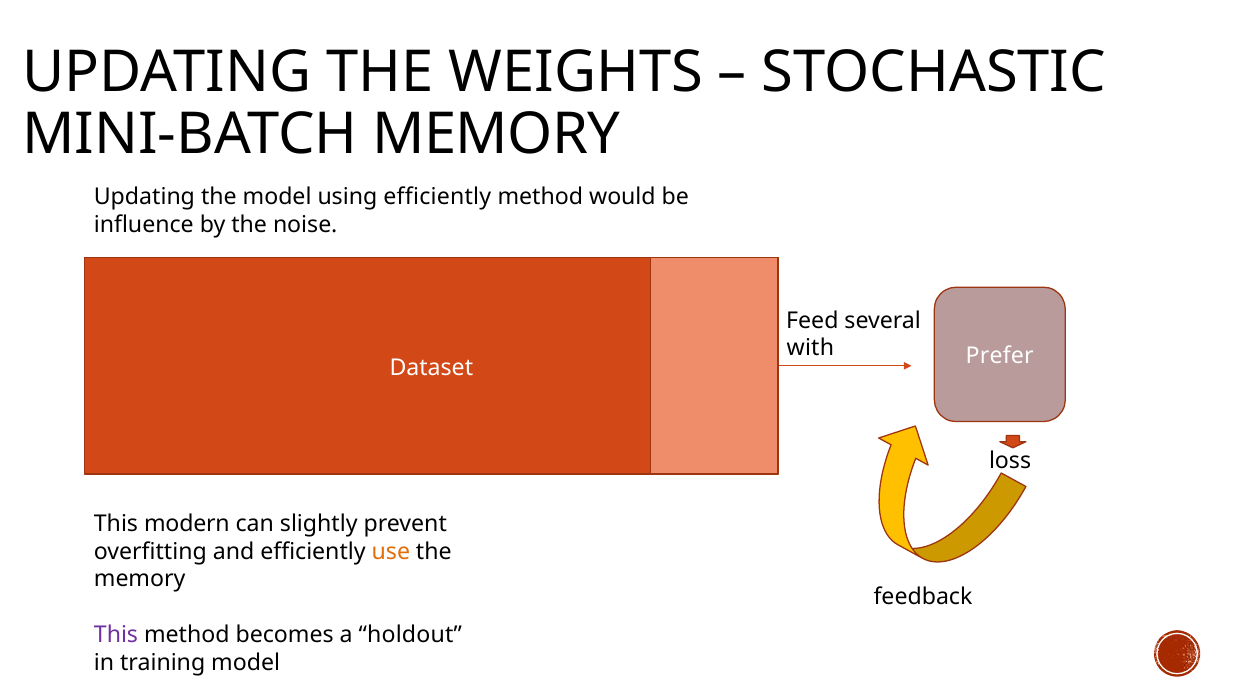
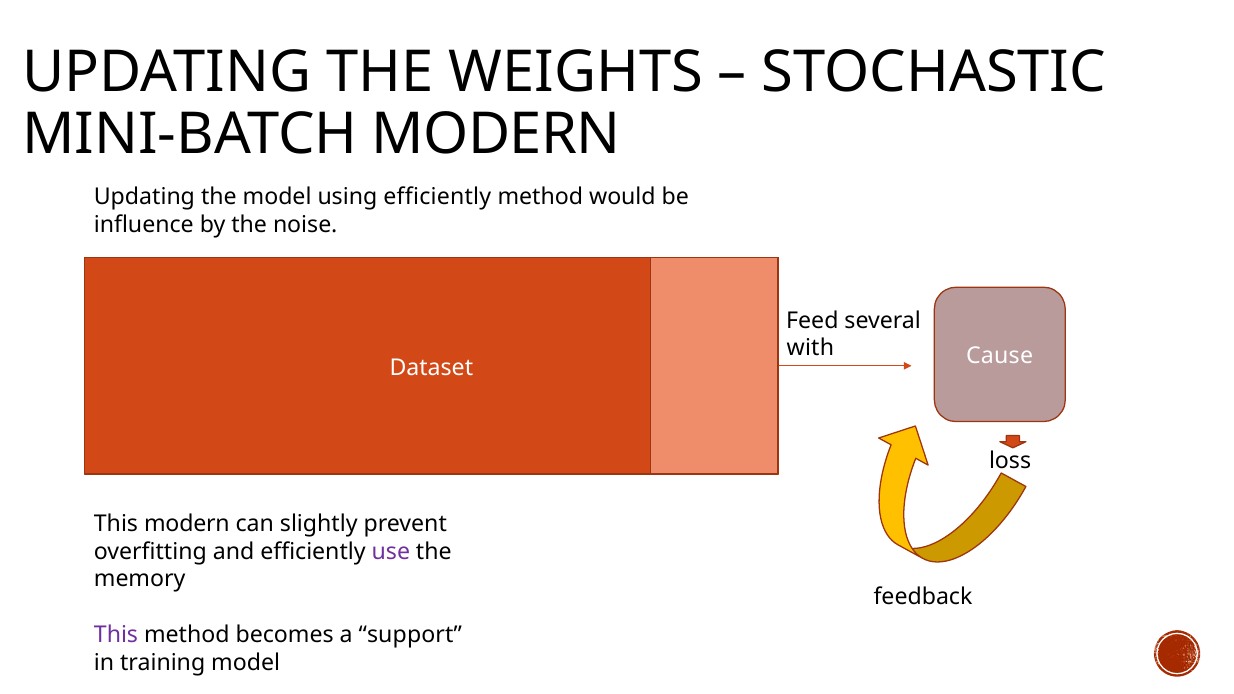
MINI-BATCH MEMORY: MEMORY -> MODERN
Prefer: Prefer -> Cause
use colour: orange -> purple
holdout: holdout -> support
